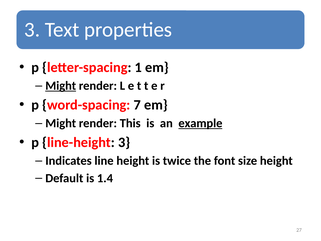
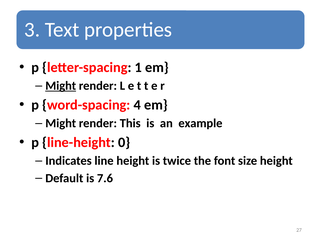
7: 7 -> 4
example underline: present -> none
line-height 3: 3 -> 0
1.4: 1.4 -> 7.6
